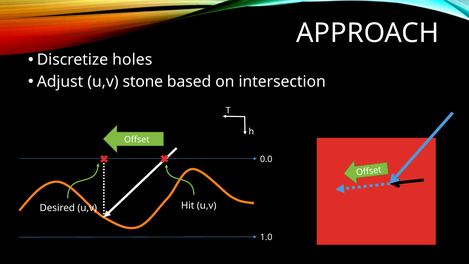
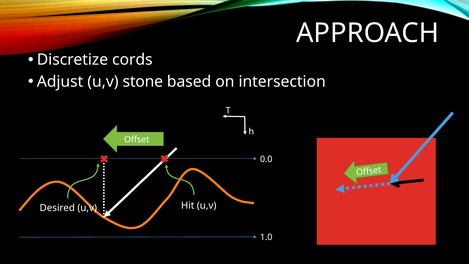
holes: holes -> cords
